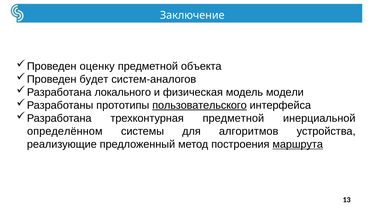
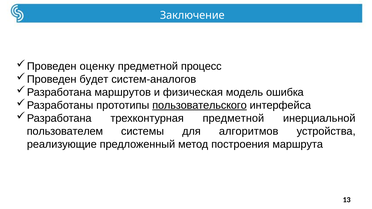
объекта: объекта -> процесс
локального: локального -> маршрутов
модели: модели -> ошибка
определённом: определённом -> пользователем
маршрута underline: present -> none
